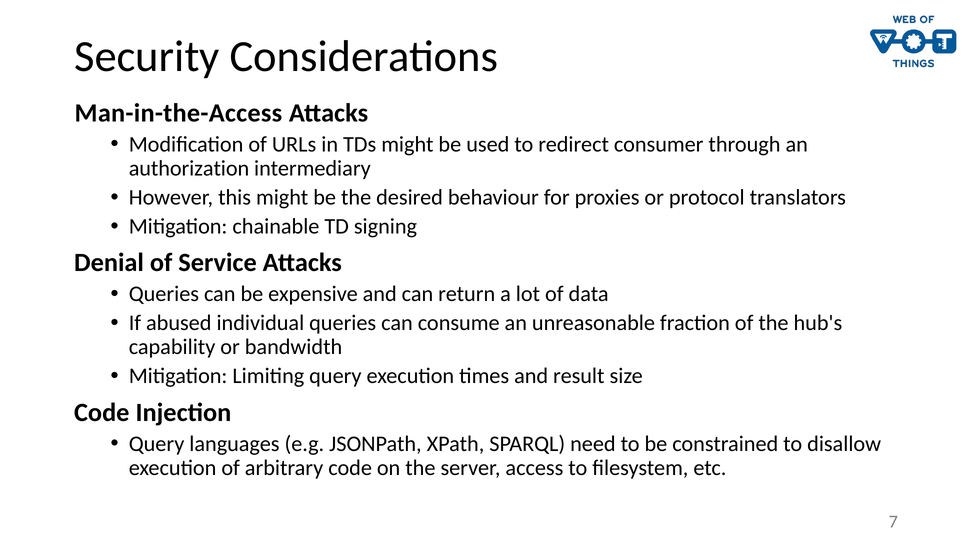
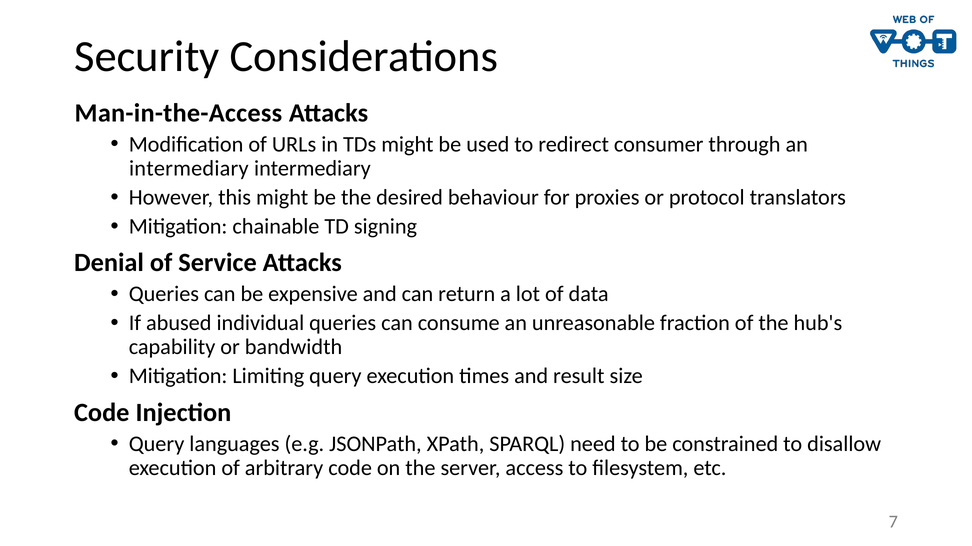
authorization at (189, 169): authorization -> intermediary
